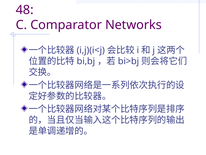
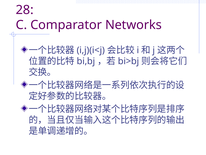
48: 48 -> 28
